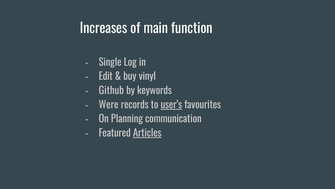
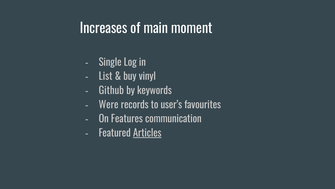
function: function -> moment
Edit: Edit -> List
user’s underline: present -> none
Planning: Planning -> Features
